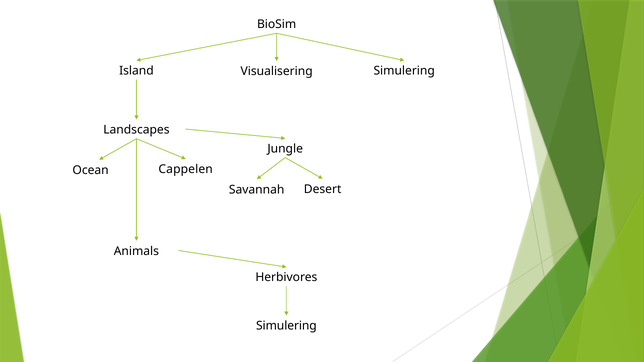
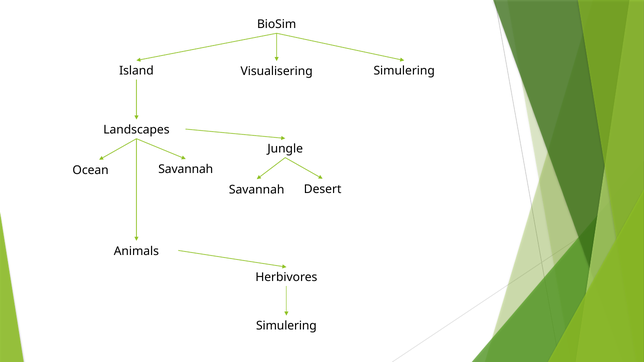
Cappelen at (186, 170): Cappelen -> Savannah
